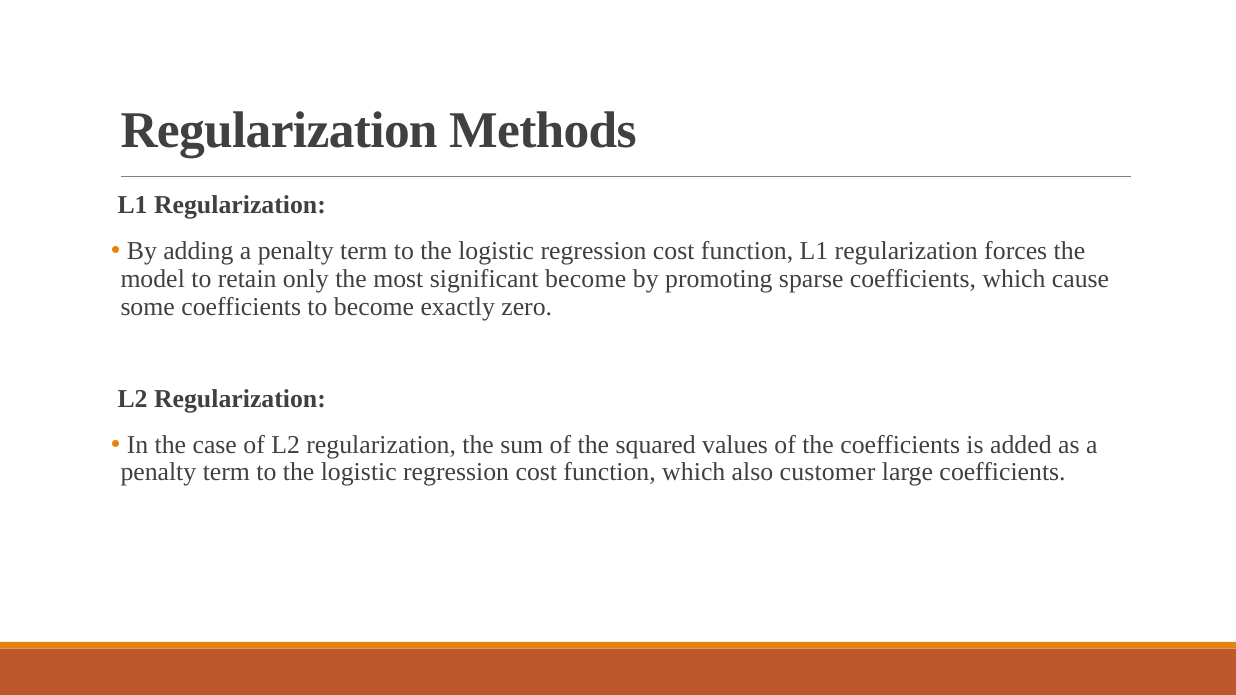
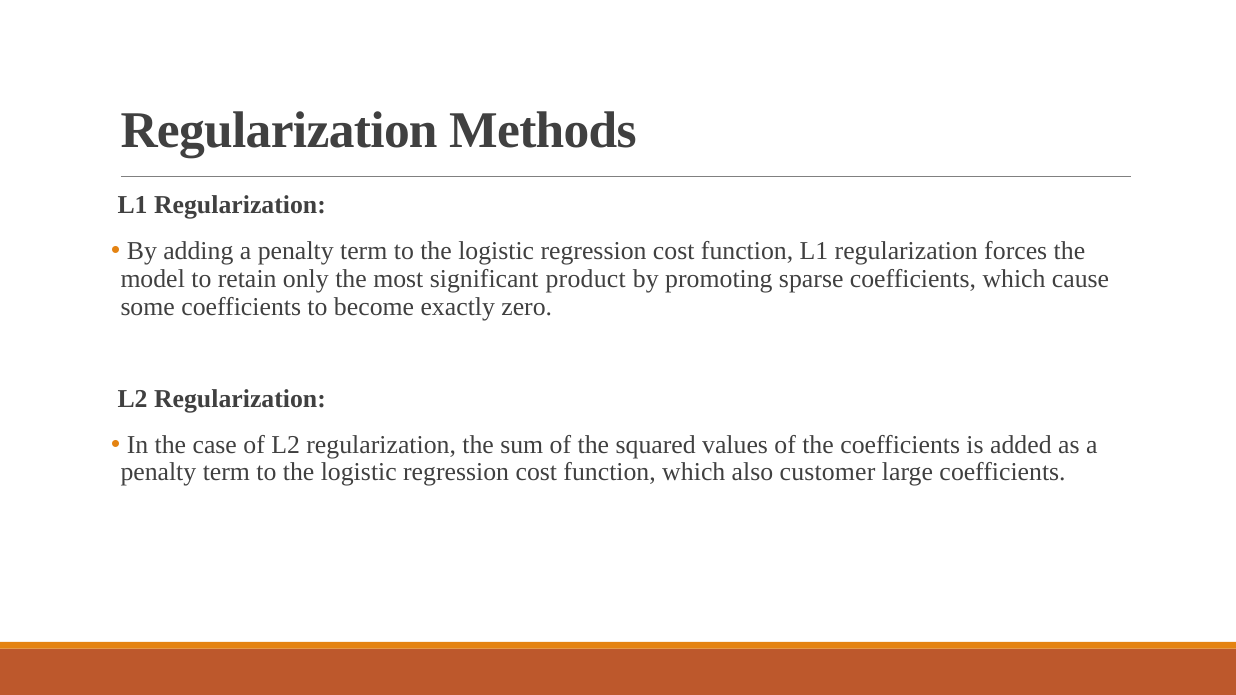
significant become: become -> product
